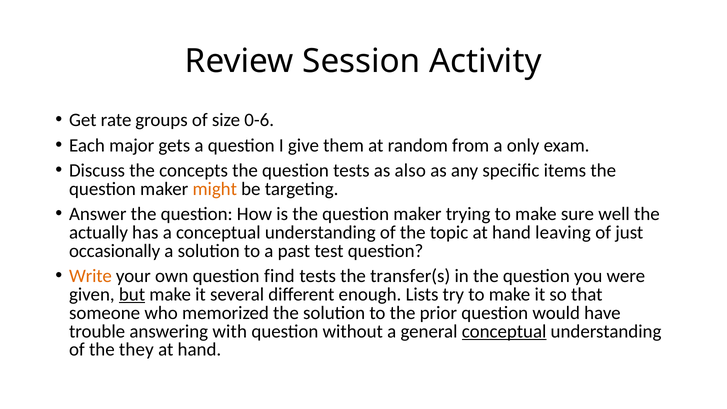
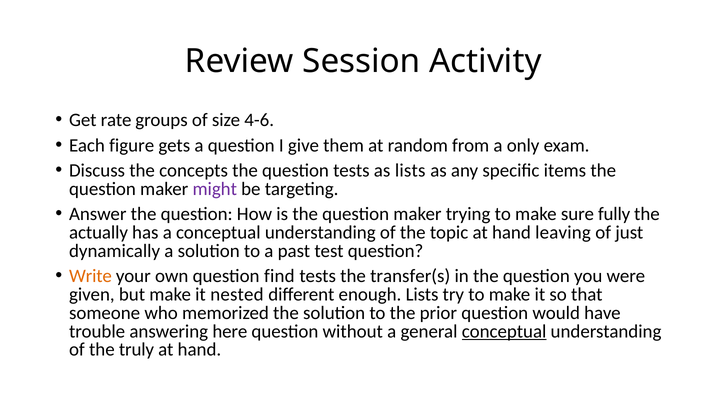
0-6: 0-6 -> 4-6
major: major -> figure
as also: also -> lists
might colour: orange -> purple
well: well -> fully
occasionally: occasionally -> dynamically
but underline: present -> none
several: several -> nested
with: with -> here
they: they -> truly
